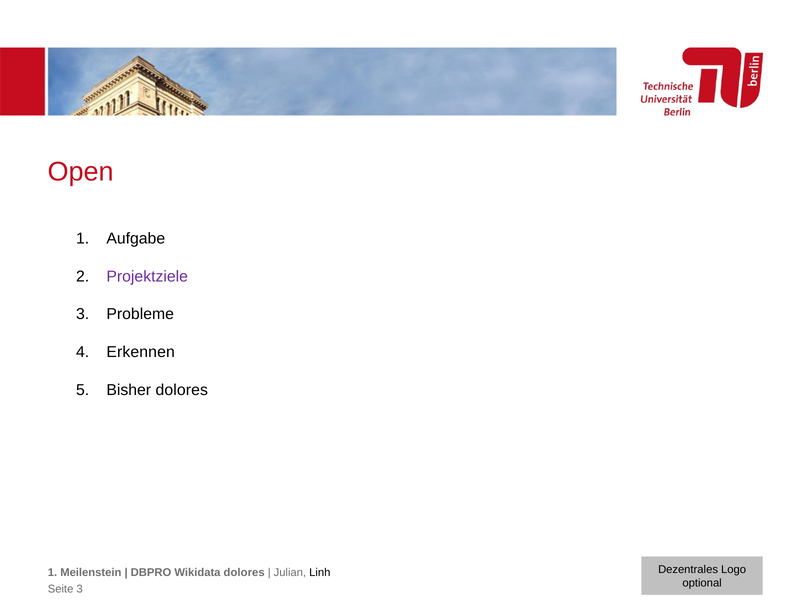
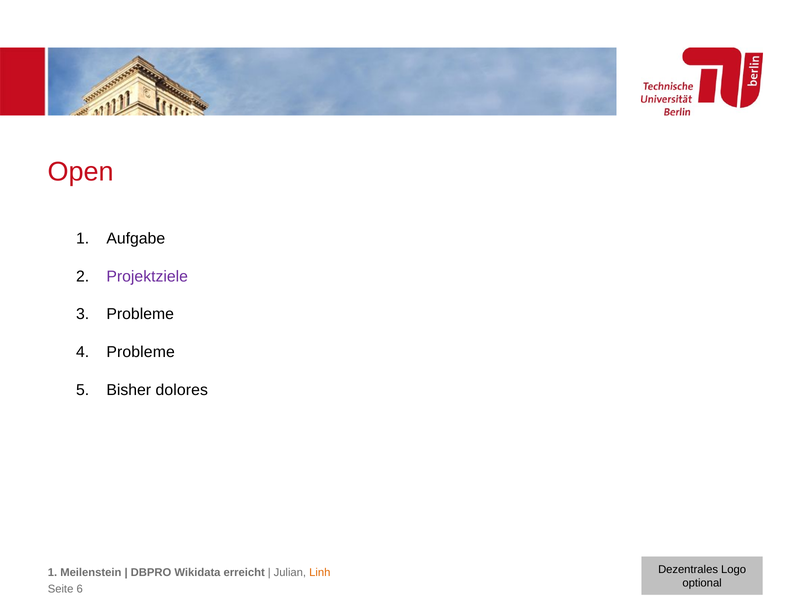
Erkennen at (141, 352): Erkennen -> Probleme
Wikidata dolores: dolores -> erreicht
Linh colour: black -> orange
Seite 3: 3 -> 6
